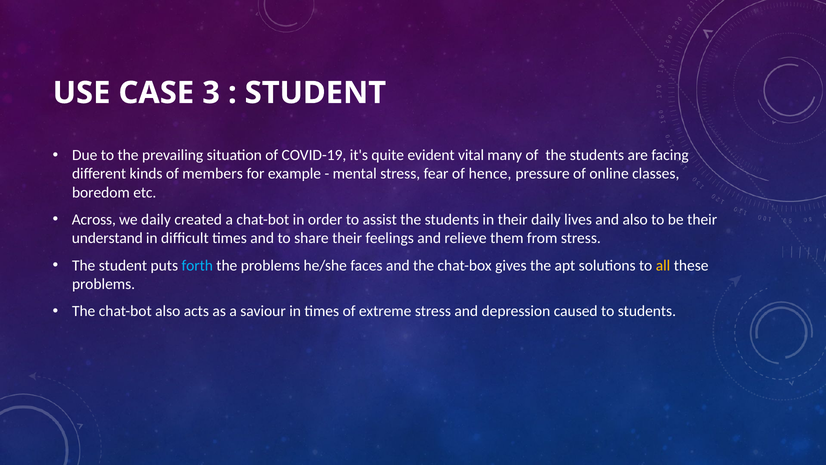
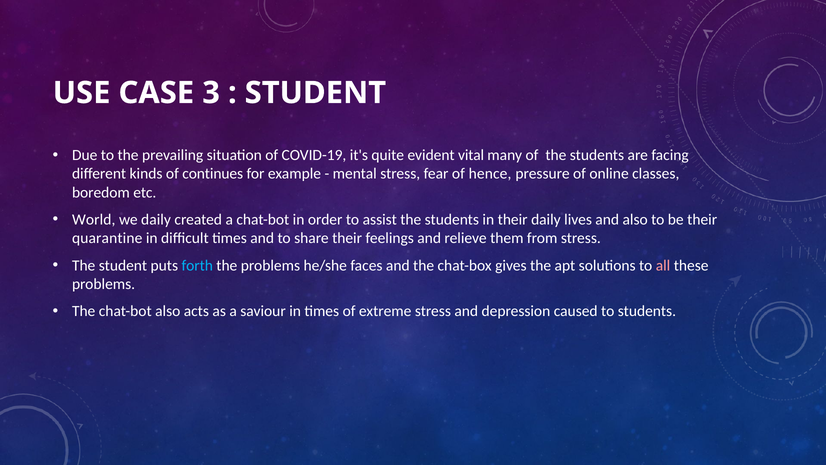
members: members -> continues
Across: Across -> World
understand: understand -> quarantine
all colour: yellow -> pink
